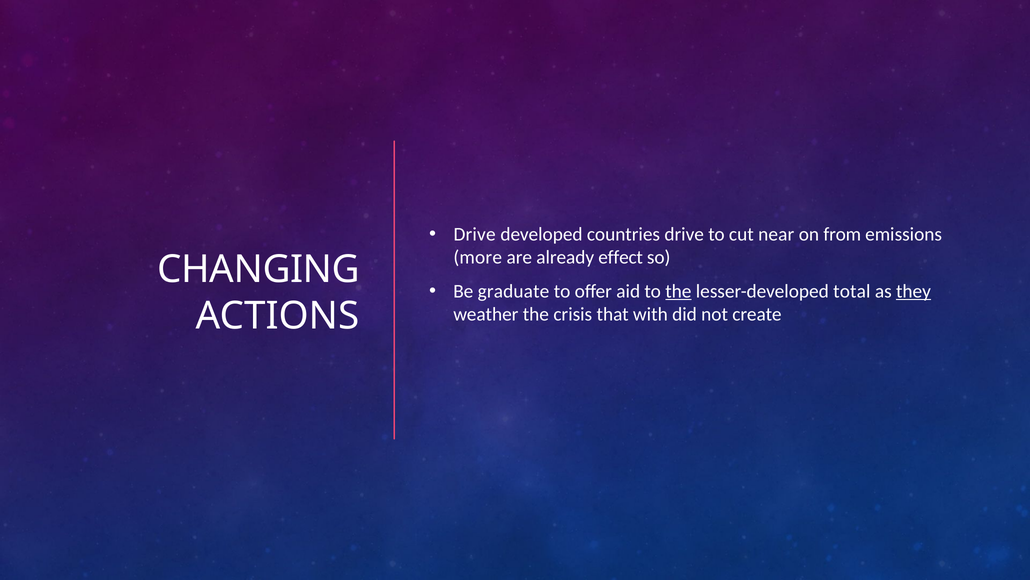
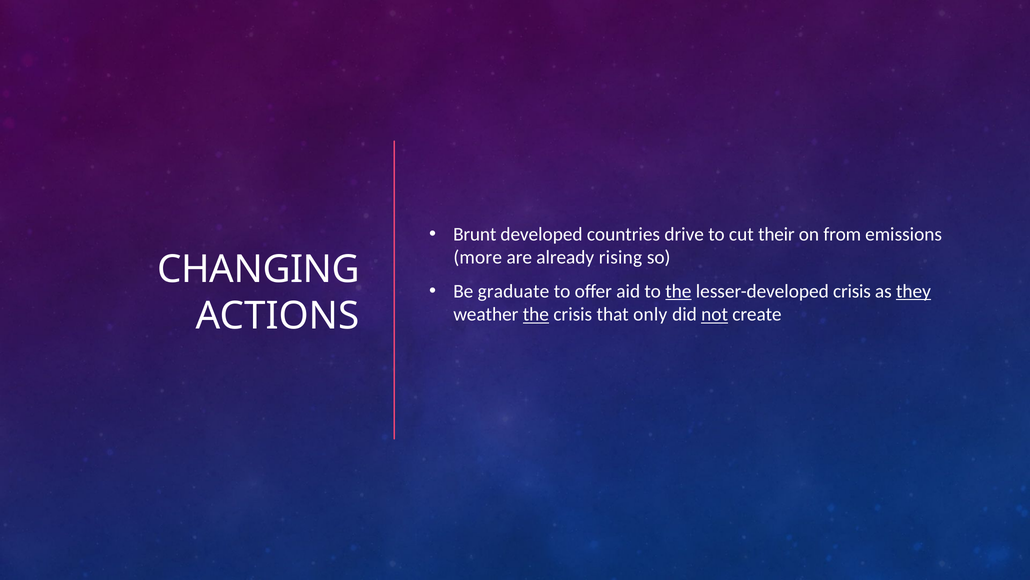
Drive at (475, 234): Drive -> Brunt
near: near -> their
effect: effect -> rising
lesser-developed total: total -> crisis
the at (536, 314) underline: none -> present
with: with -> only
not underline: none -> present
